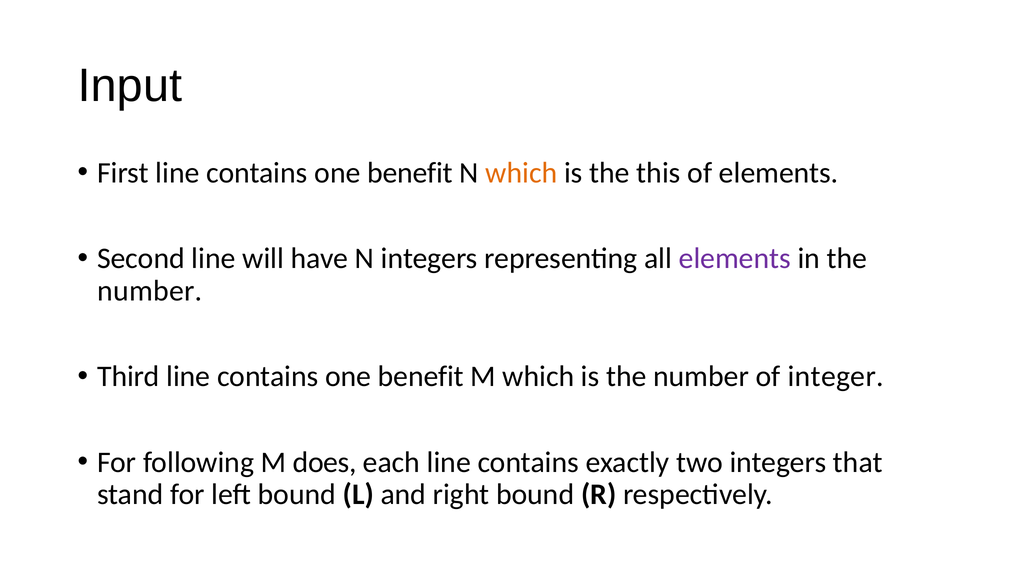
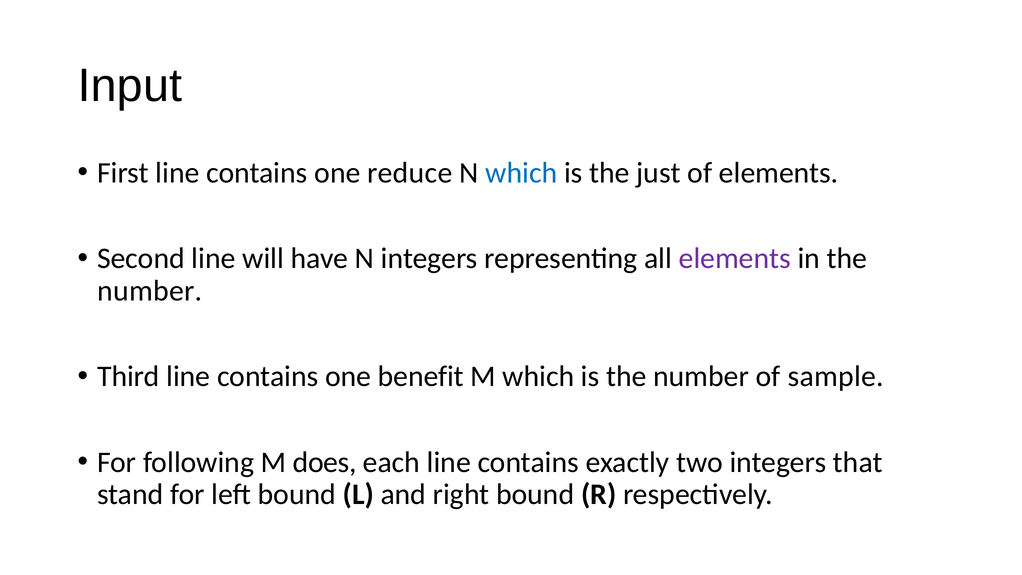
benefit at (410, 173): benefit -> reduce
which at (521, 173) colour: orange -> blue
this: this -> just
integer: integer -> sample
